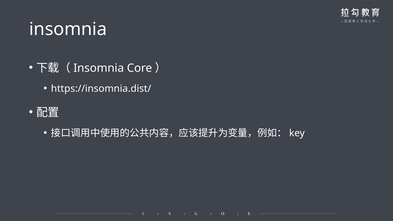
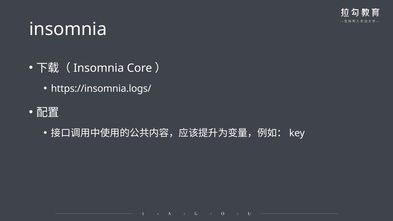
https://insomnia.dist/: https://insomnia.dist/ -> https://insomnia.logs/
